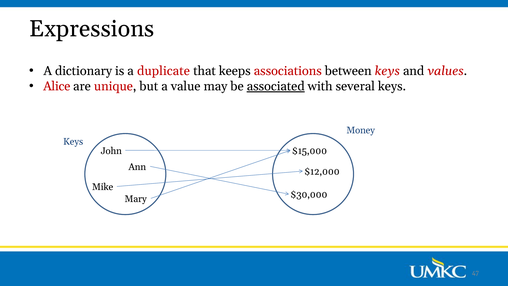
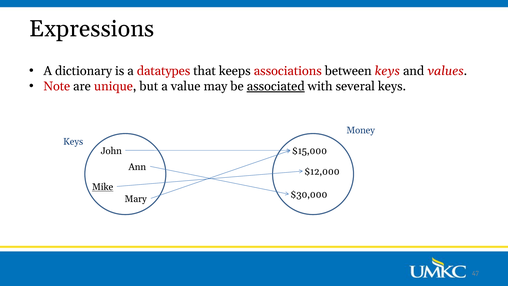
duplicate: duplicate -> datatypes
Alice: Alice -> Note
Mike underline: none -> present
